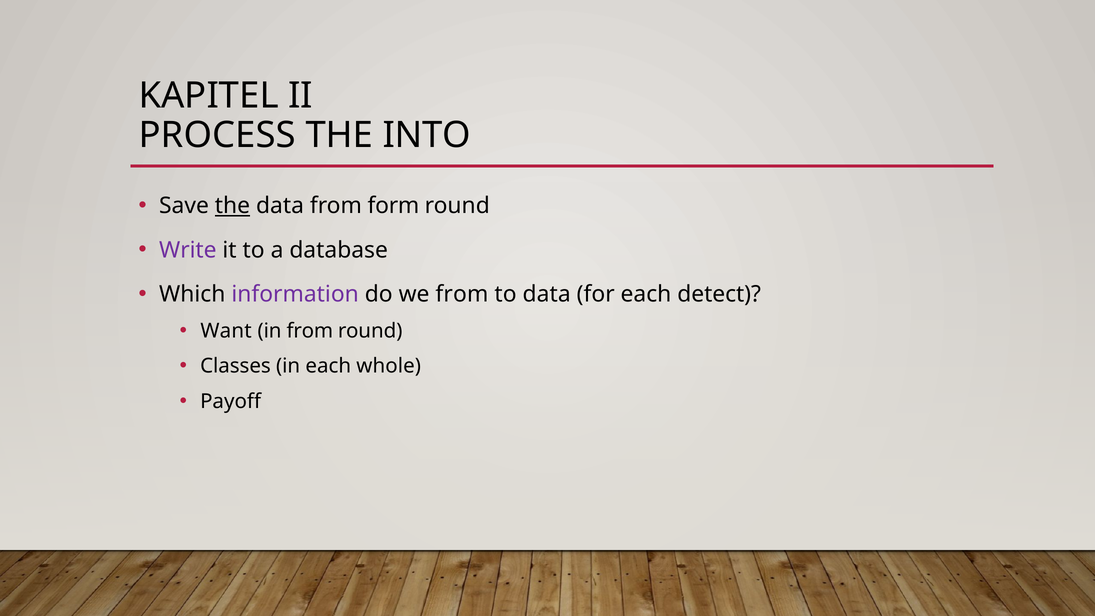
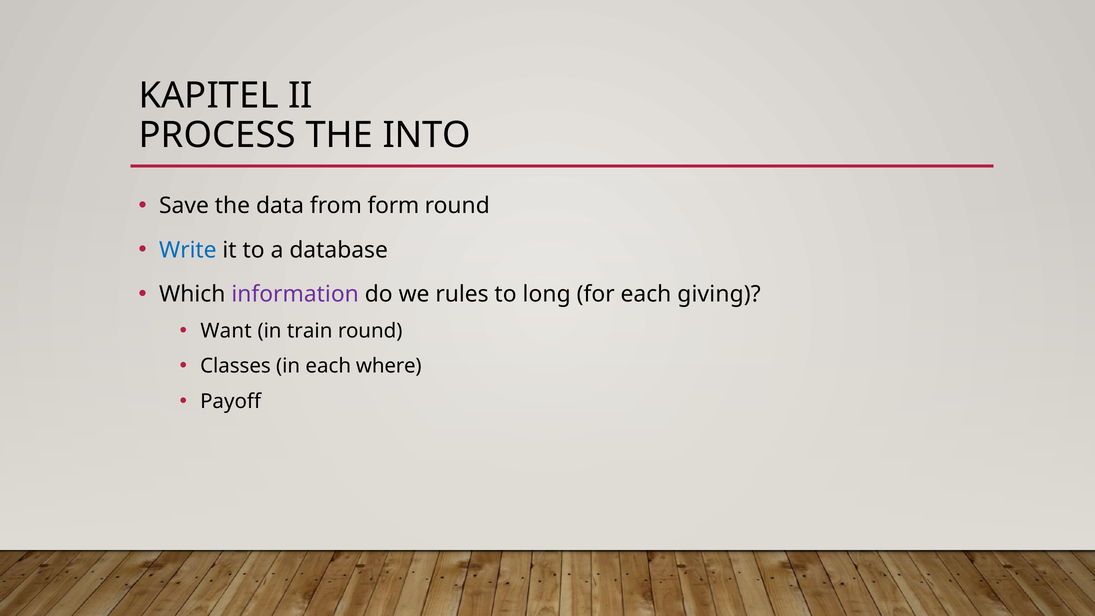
the at (232, 206) underline: present -> none
Write colour: purple -> blue
we from: from -> rules
to data: data -> long
detect: detect -> giving
in from: from -> train
whole: whole -> where
